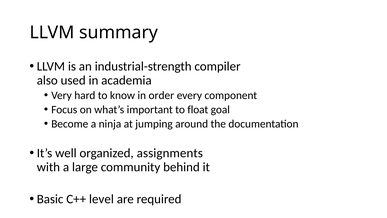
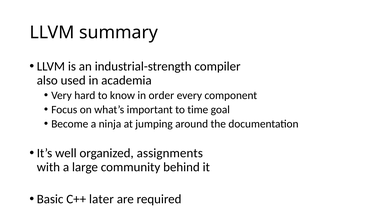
float: float -> time
level: level -> later
